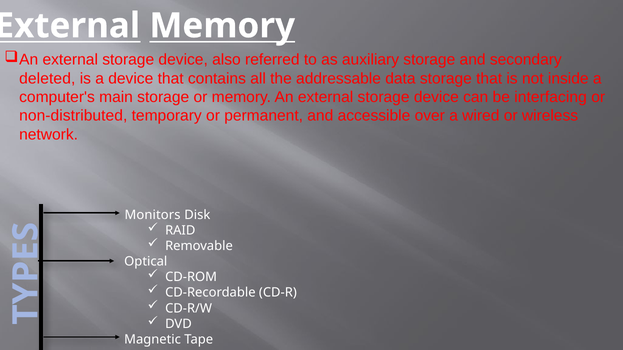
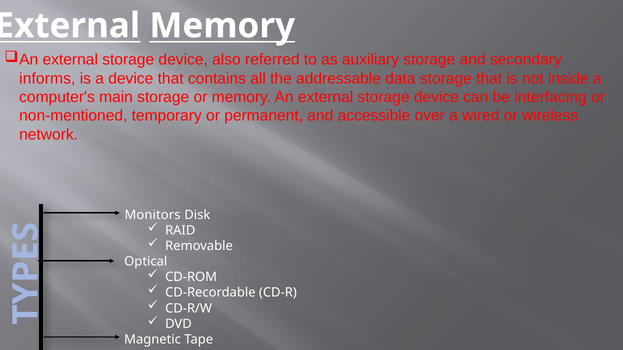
deleted: deleted -> informs
non-distributed: non-distributed -> non-mentioned
